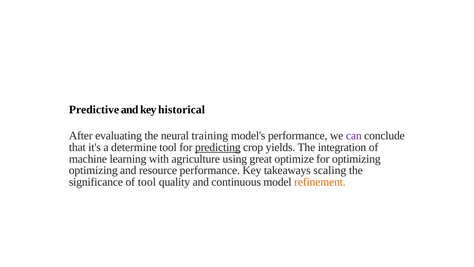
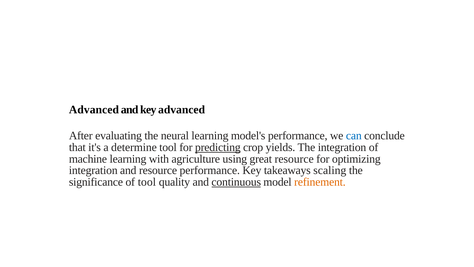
Predictive at (94, 110): Predictive -> Advanced
key historical: historical -> advanced
neural training: training -> learning
can colour: purple -> blue
great optimize: optimize -> resource
optimizing at (93, 170): optimizing -> integration
continuous underline: none -> present
